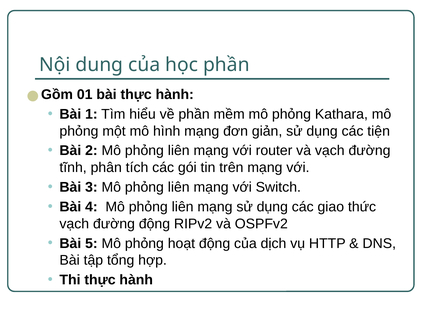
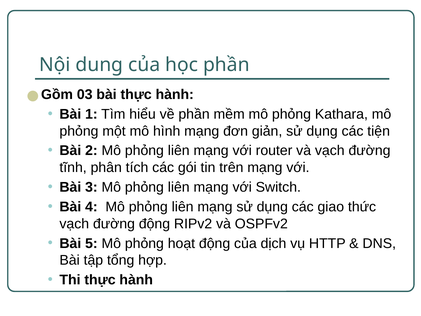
01: 01 -> 03
